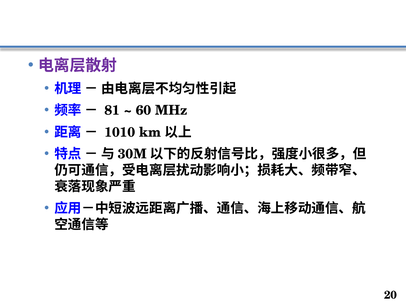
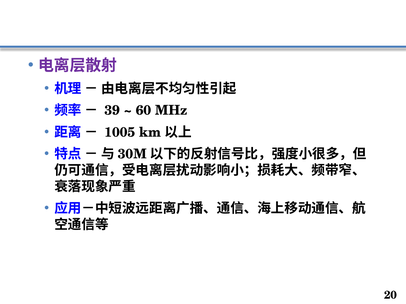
81: 81 -> 39
1010: 1010 -> 1005
